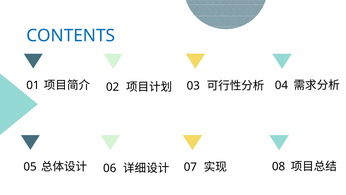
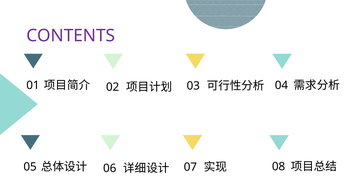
CONTENTS colour: blue -> purple
